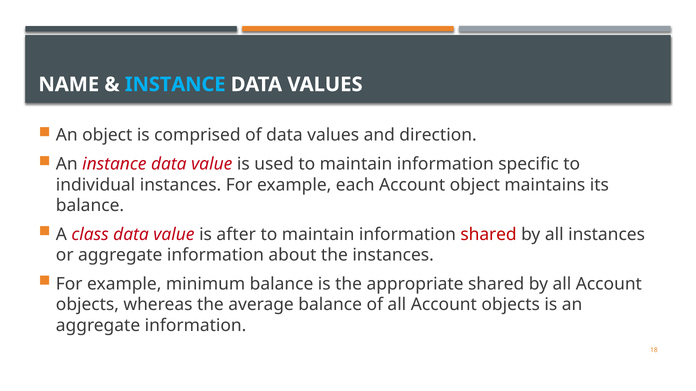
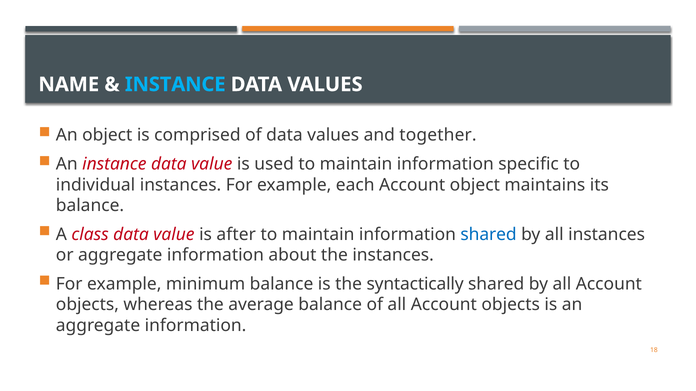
direction: direction -> together
shared at (489, 235) colour: red -> blue
appropriate: appropriate -> syntactically
